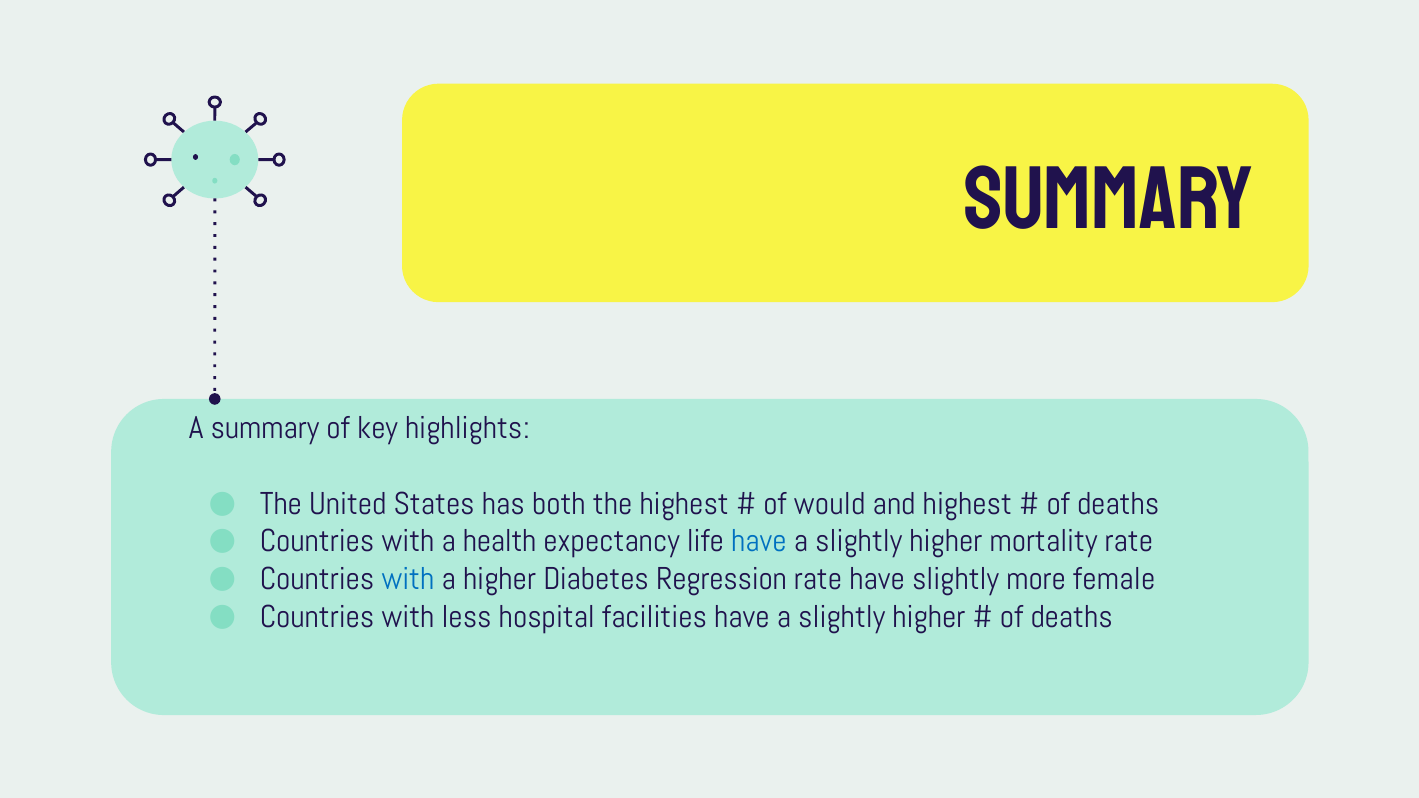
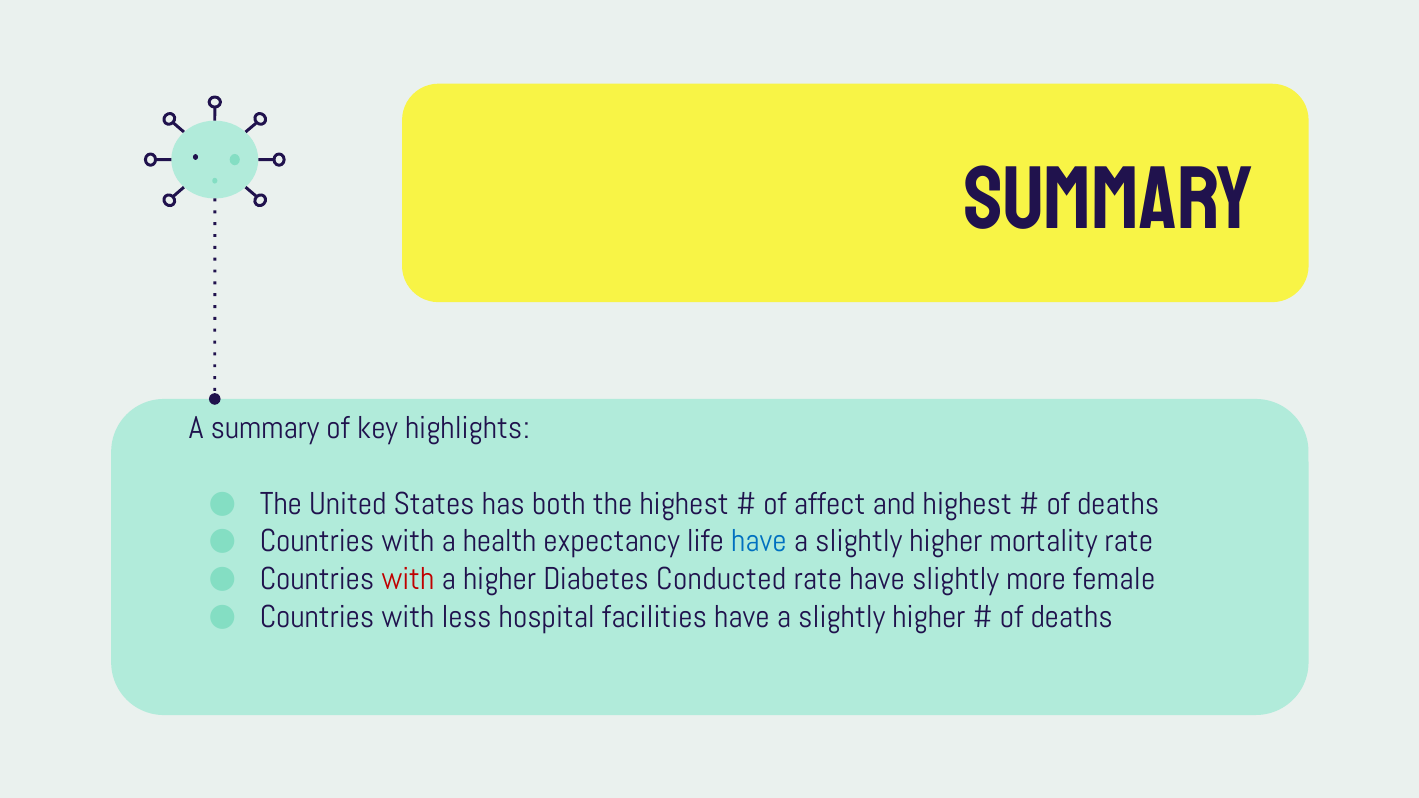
would: would -> affect
with at (408, 579) colour: blue -> red
Regression: Regression -> Conducted
